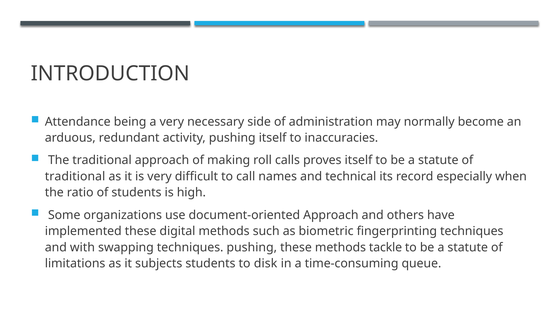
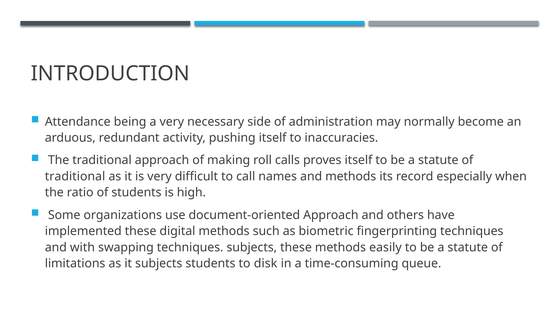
and technical: technical -> methods
techniques pushing: pushing -> subjects
tackle: tackle -> easily
